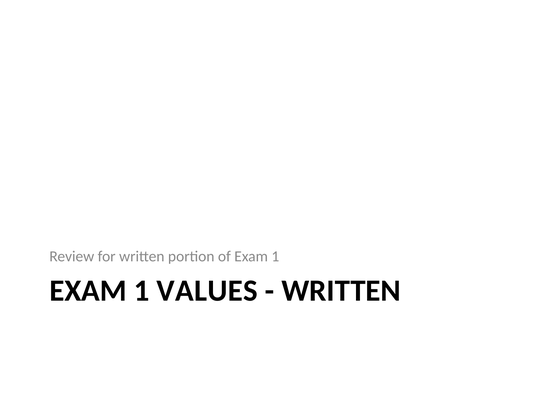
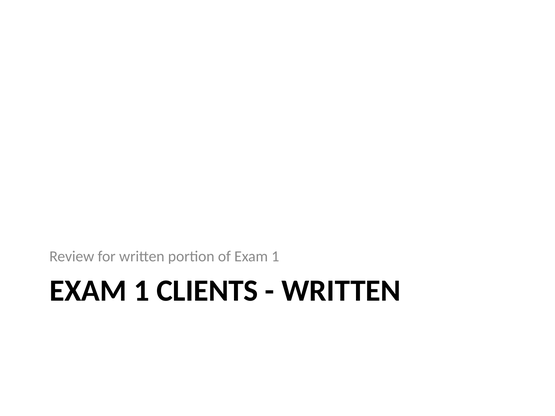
VALUES: VALUES -> CLIENTS
